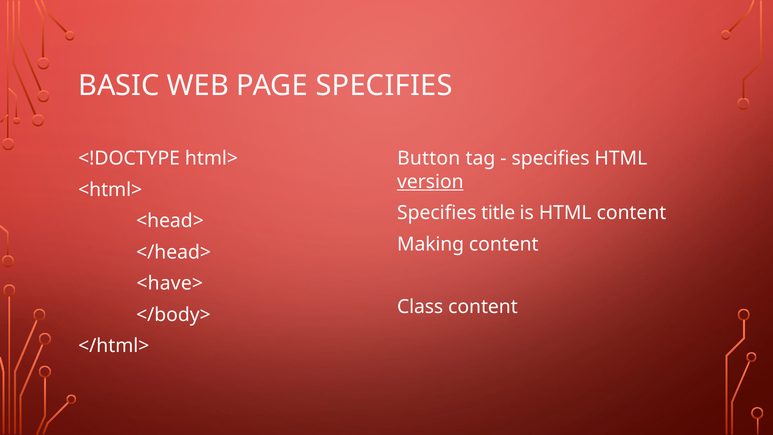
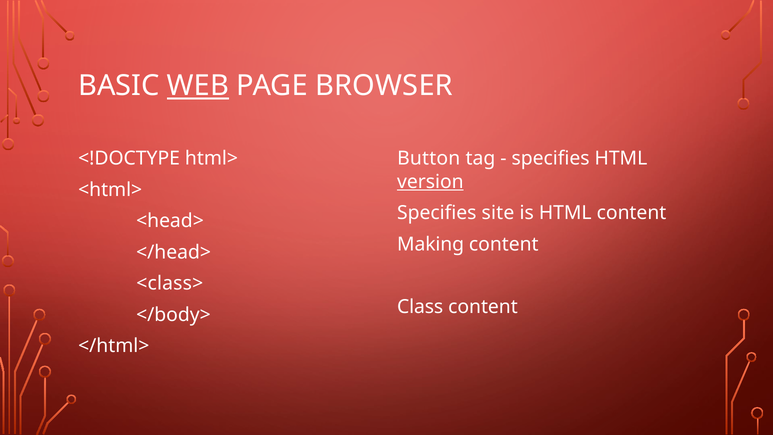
WEB underline: none -> present
PAGE SPECIFIES: SPECIFIES -> BROWSER
title: title -> site
<have>: <have> -> <class>
